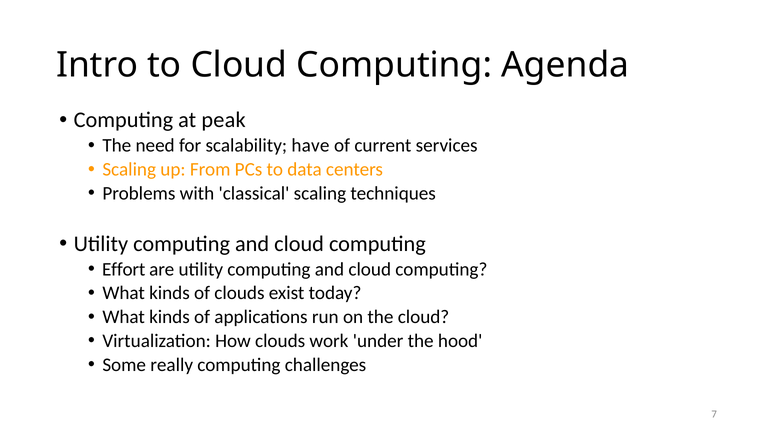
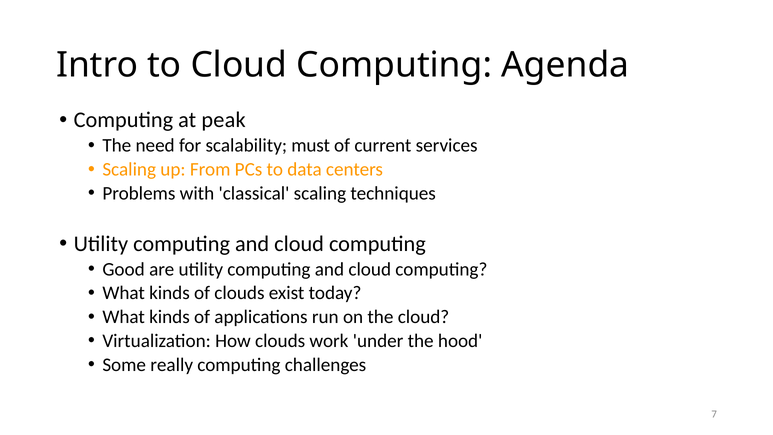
have: have -> must
Effort: Effort -> Good
